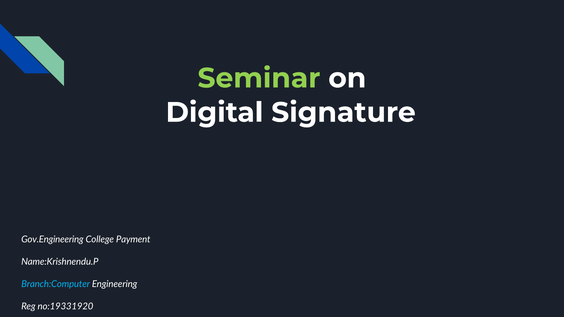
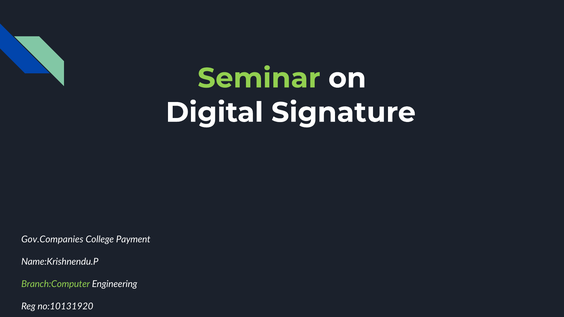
Gov.Engineering: Gov.Engineering -> Gov.Companies
Branch:Computer colour: light blue -> light green
no:19331920: no:19331920 -> no:10131920
